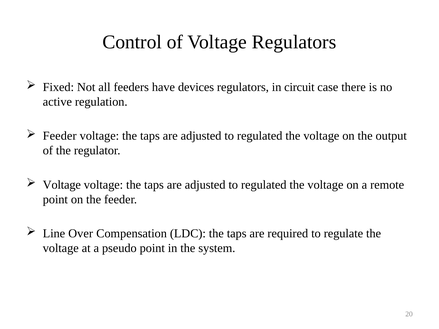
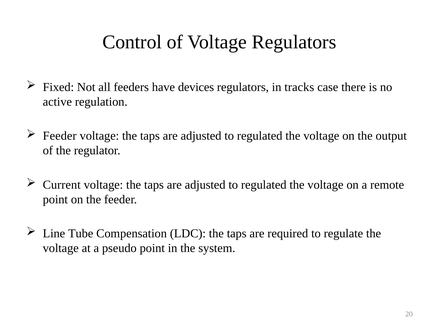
circuit: circuit -> tracks
Voltage at (62, 185): Voltage -> Current
Over: Over -> Tube
